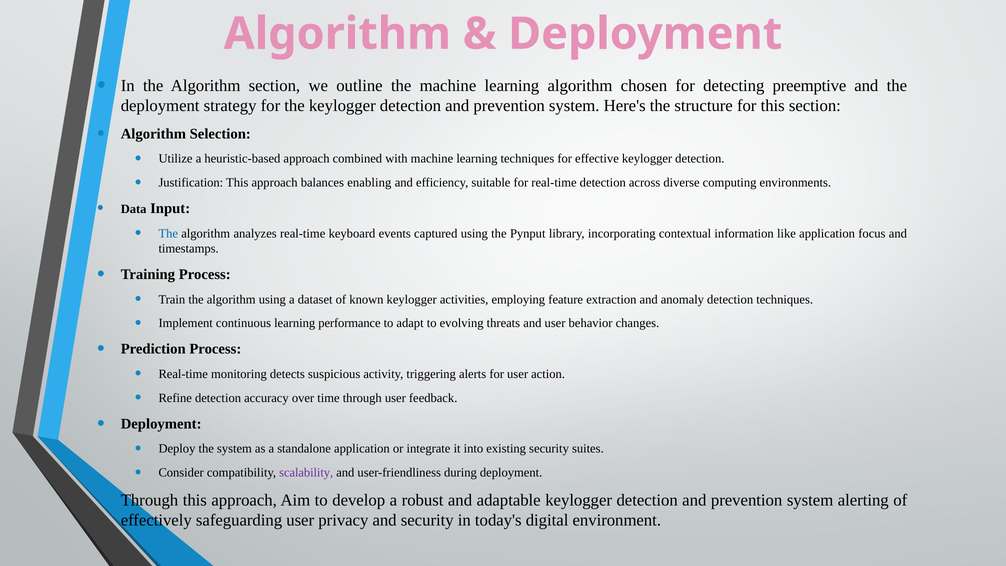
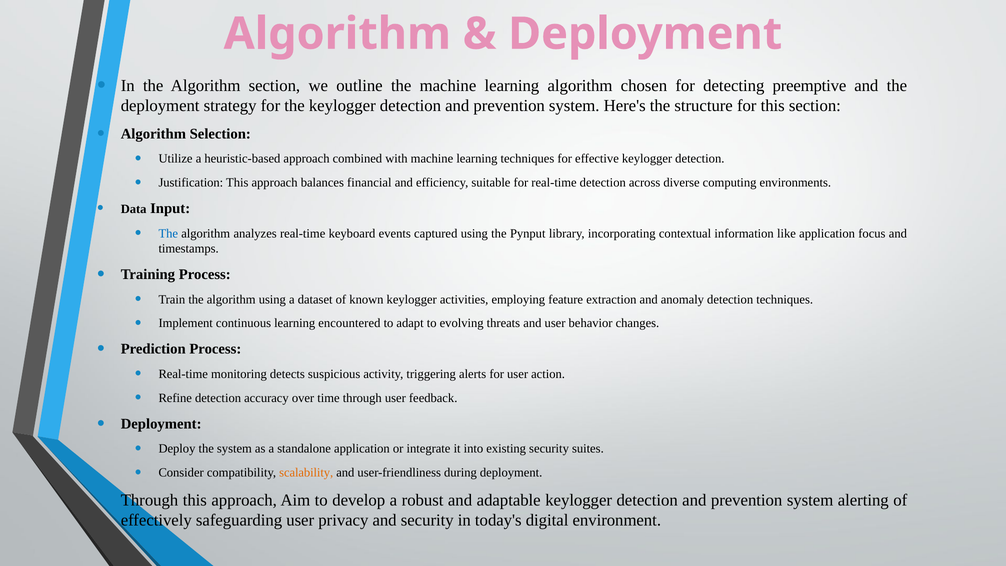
enabling: enabling -> financial
performance: performance -> encountered
scalability colour: purple -> orange
